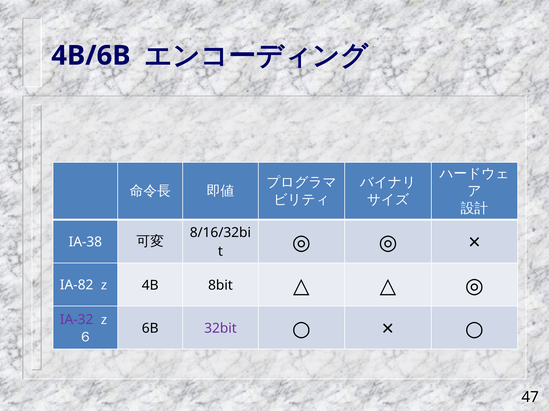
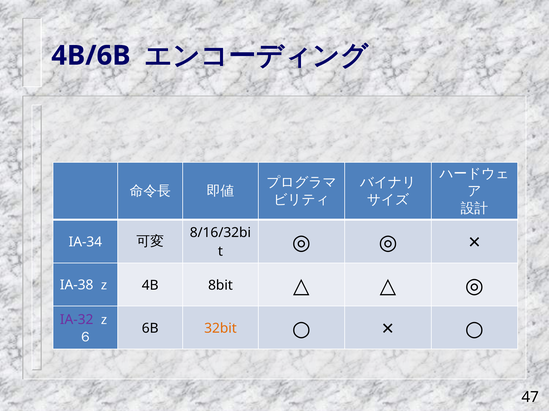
IA-38: IA-38 -> IA-34
IA-82: IA-82 -> IA-38
32bit colour: purple -> orange
